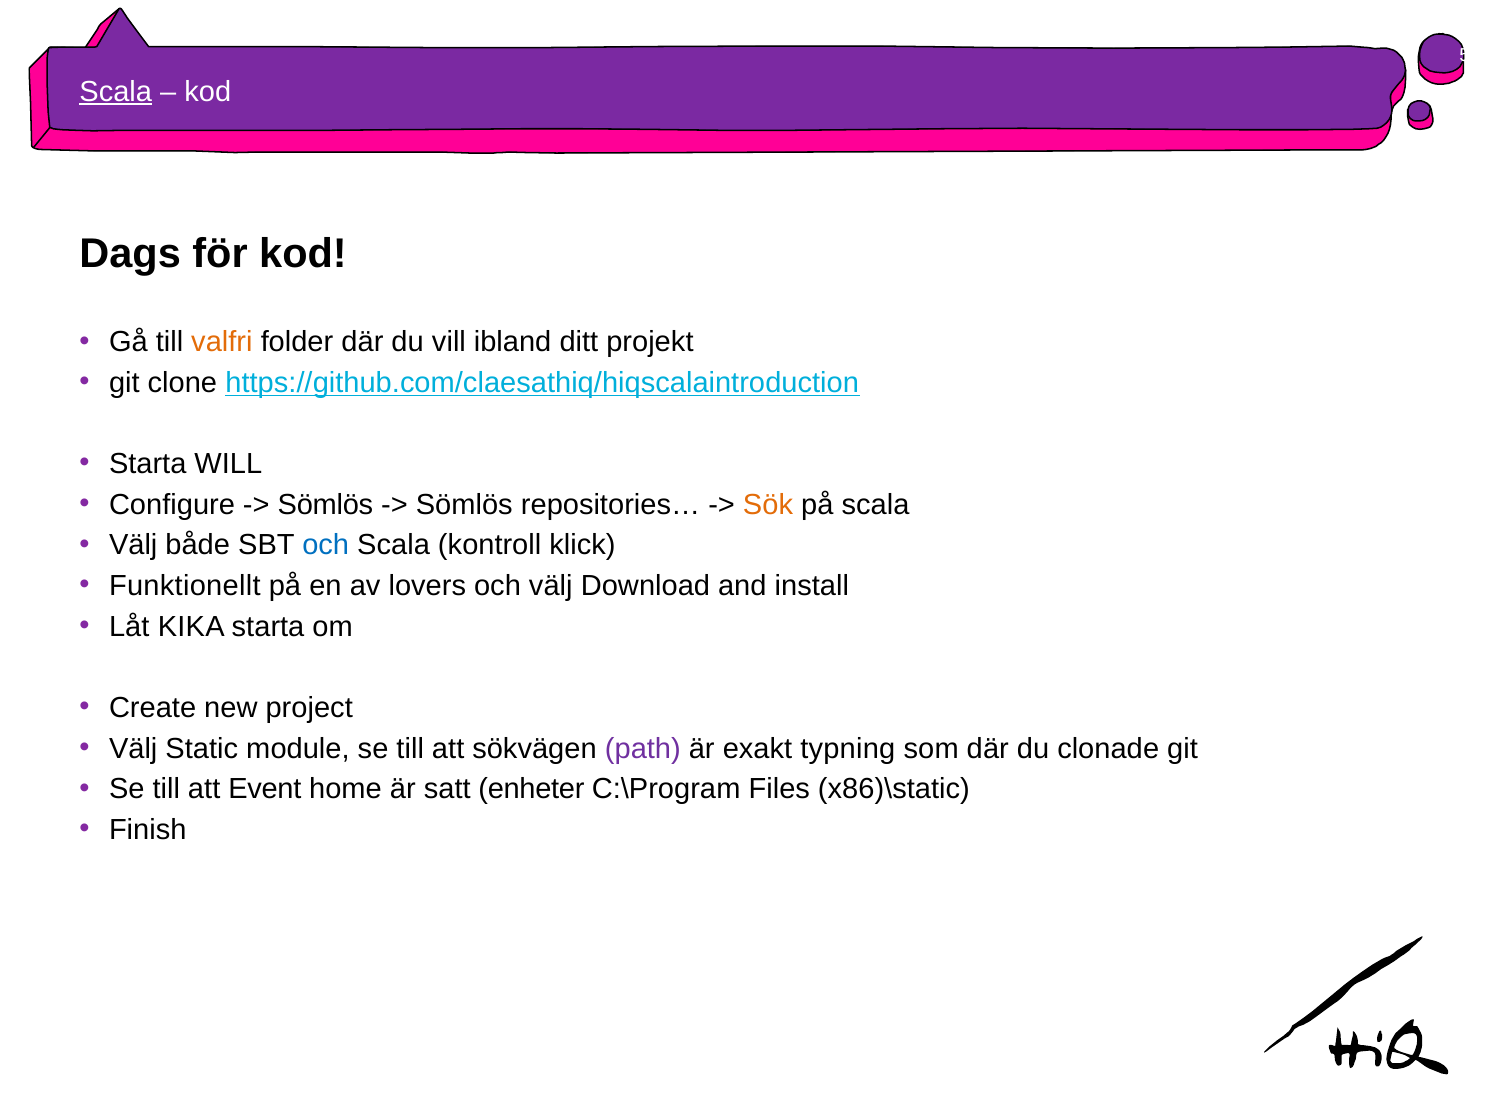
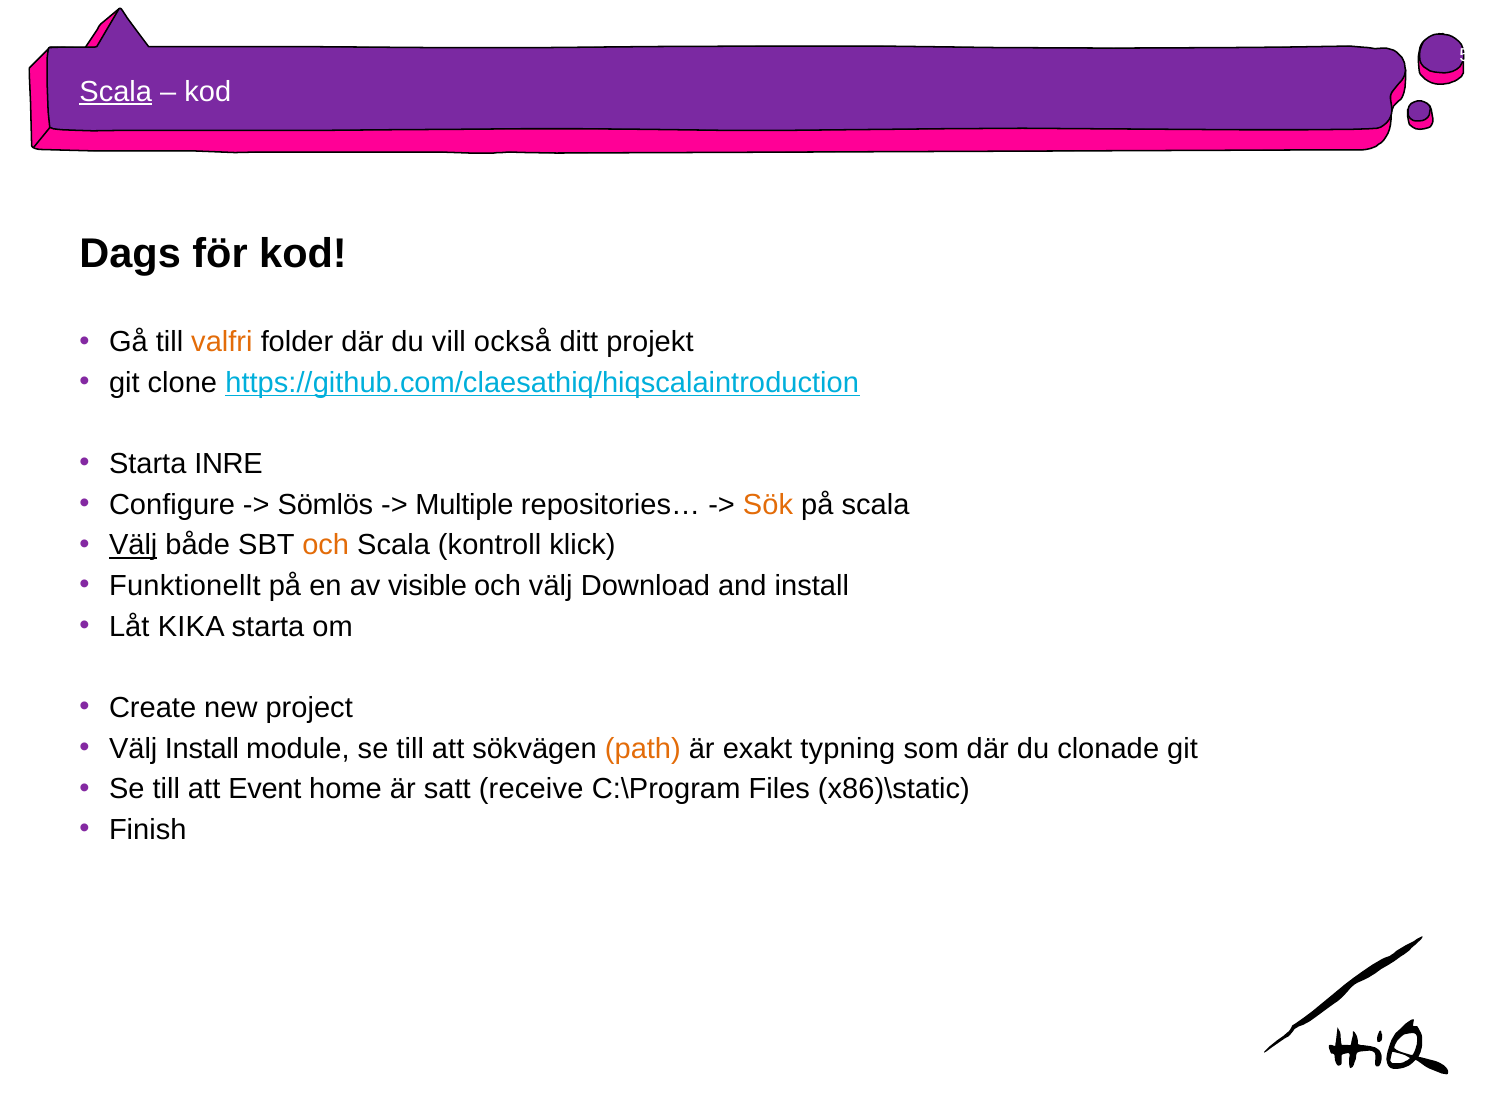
ibland: ibland -> också
WILL: WILL -> INRE
Sömlös at (464, 505): Sömlös -> Multiple
Välj at (133, 546) underline: none -> present
och at (326, 546) colour: blue -> orange
lovers: lovers -> visible
Välj Static: Static -> Install
path colour: purple -> orange
enheter: enheter -> receive
